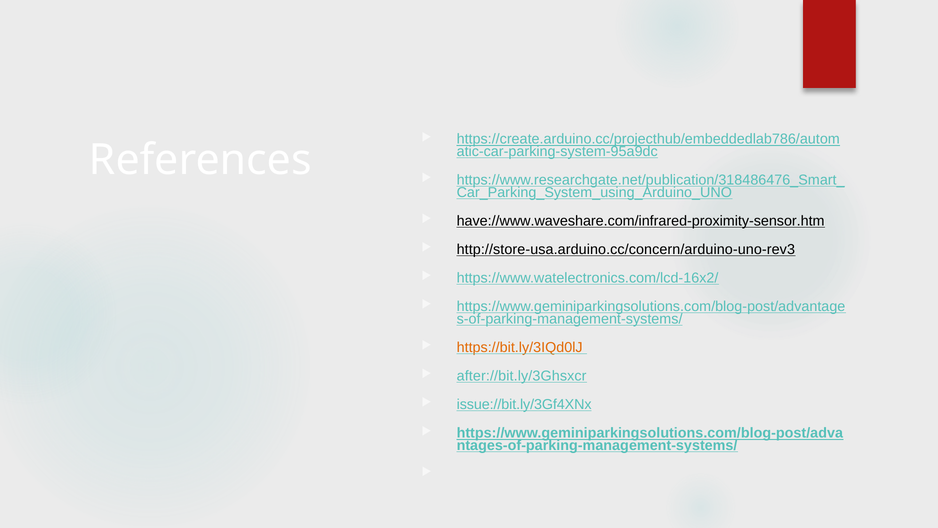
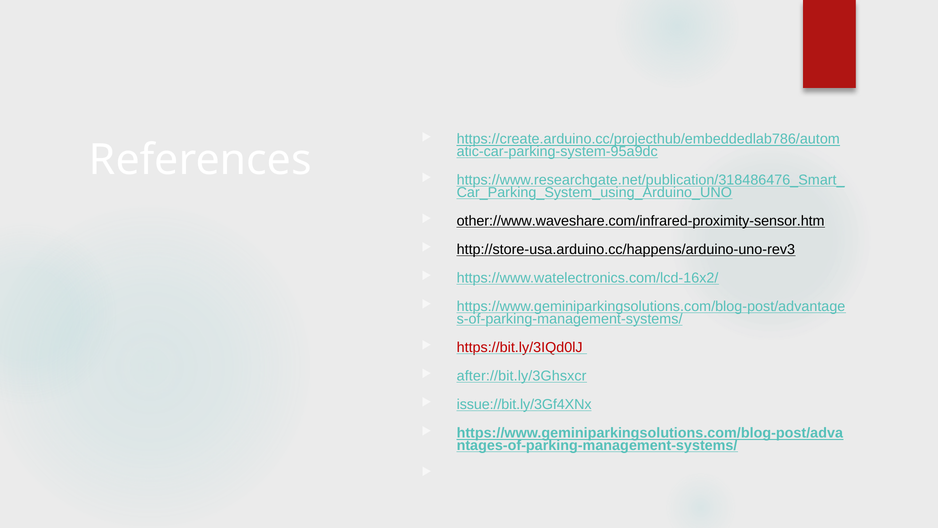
have://www.waveshare.com/infrared-proximity-sensor.htm: have://www.waveshare.com/infrared-proximity-sensor.htm -> other://www.waveshare.com/infrared-proximity-sensor.htm
http://store-usa.arduino.cc/concern/arduino-uno-rev3: http://store-usa.arduino.cc/concern/arduino-uno-rev3 -> http://store-usa.arduino.cc/happens/arduino-uno-rev3
https://bit.ly/3IQd0lJ colour: orange -> red
